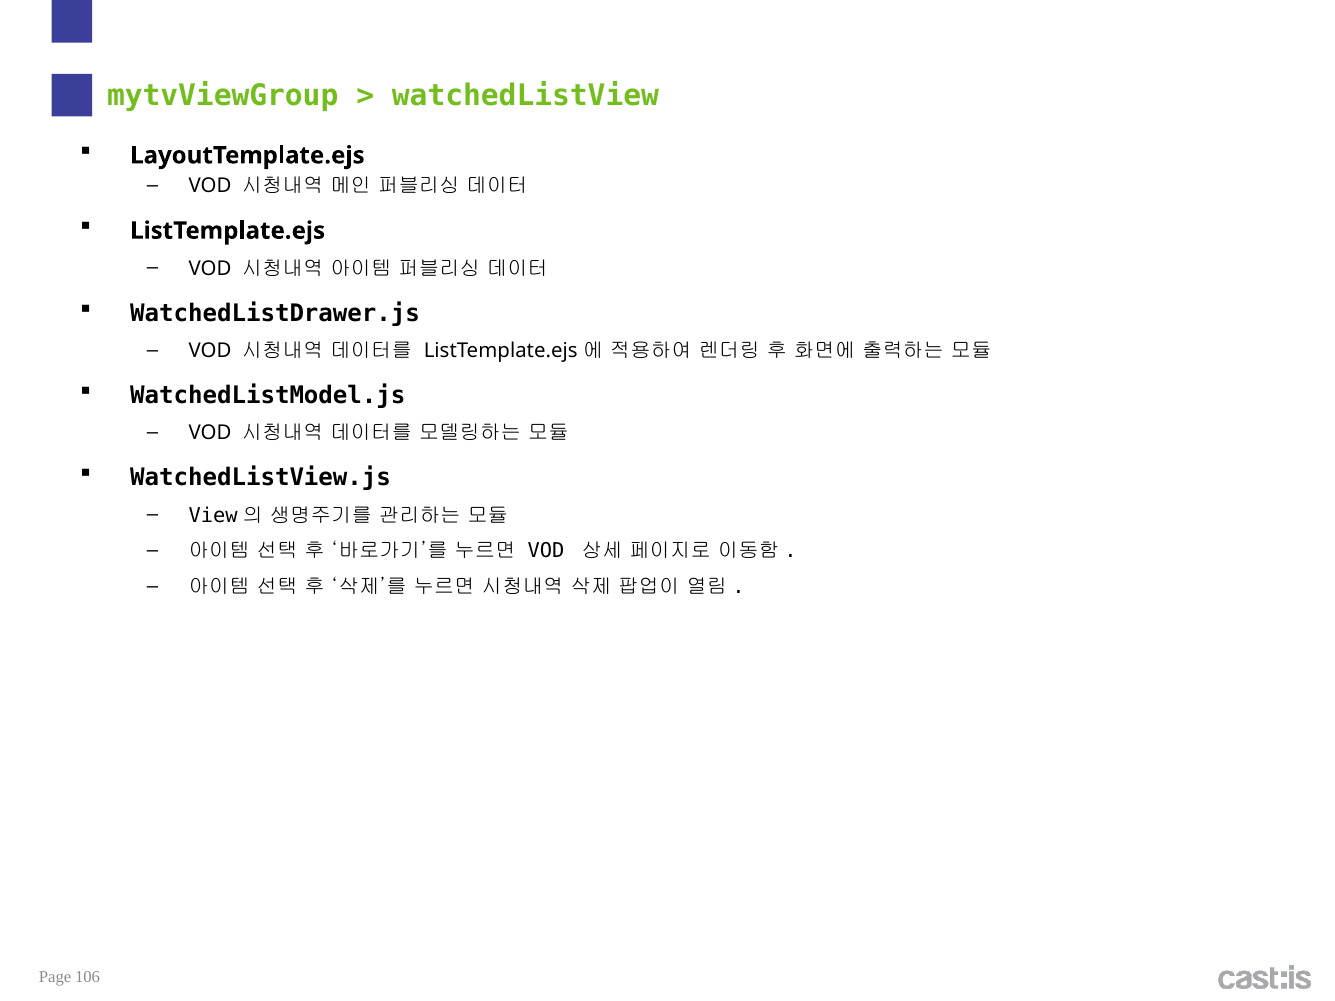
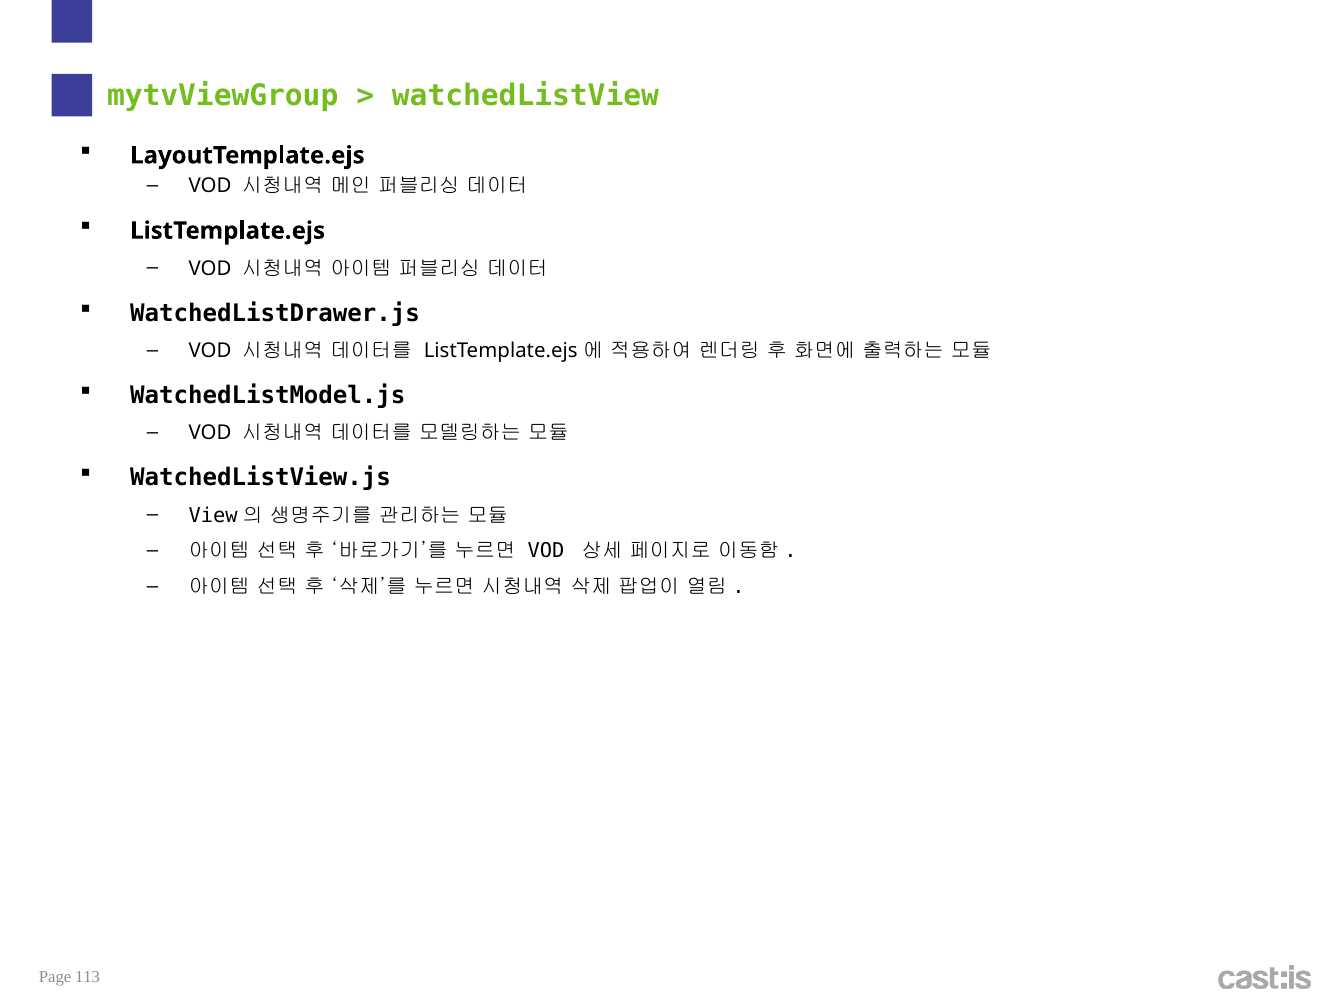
106: 106 -> 113
